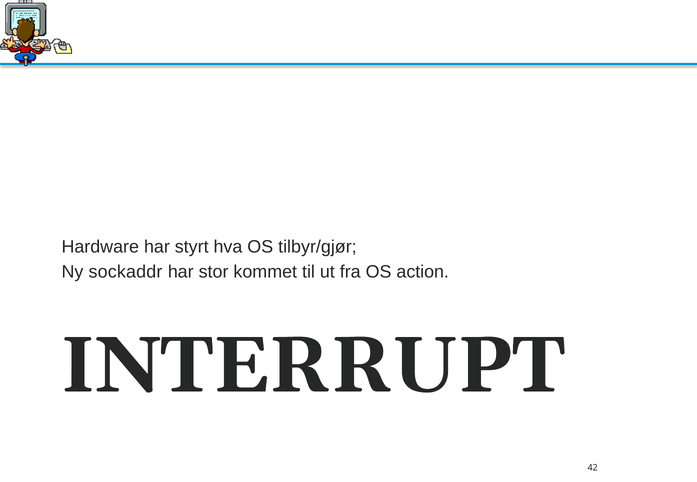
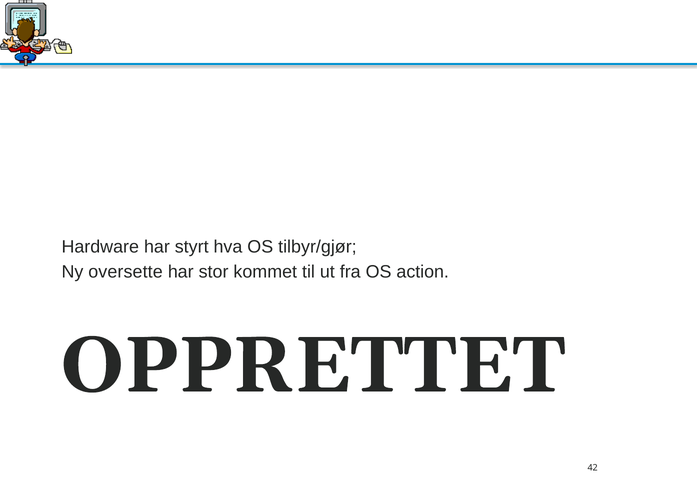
sockaddr: sockaddr -> oversette
INTERRUPT: INTERRUPT -> OPPRETTET
